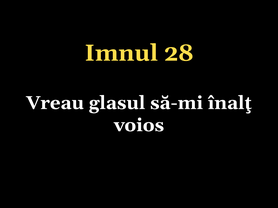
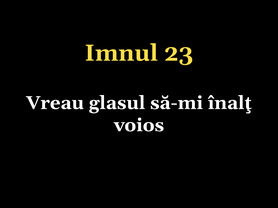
28: 28 -> 23
